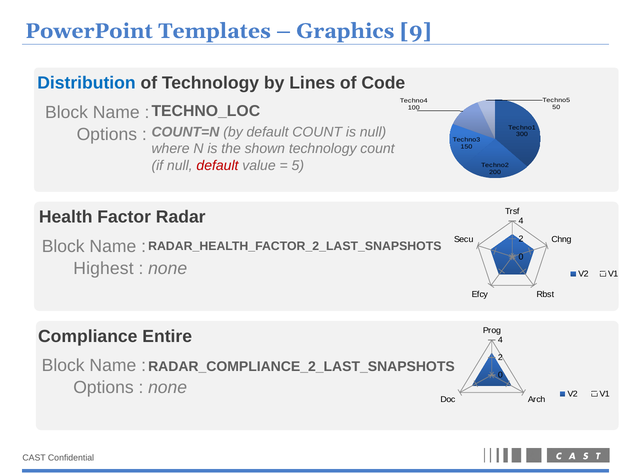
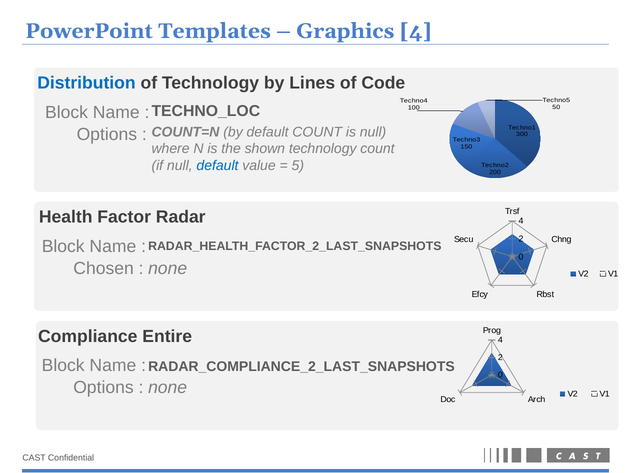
Graphics 9: 9 -> 4
default at (217, 166) colour: red -> blue
Highest: Highest -> Chosen
